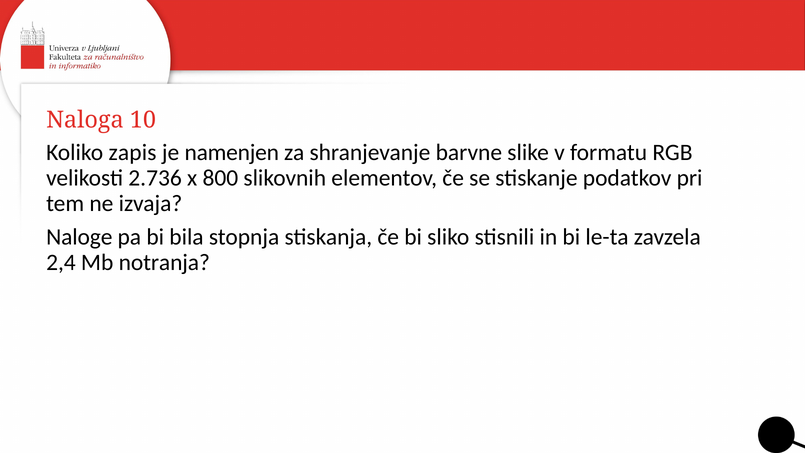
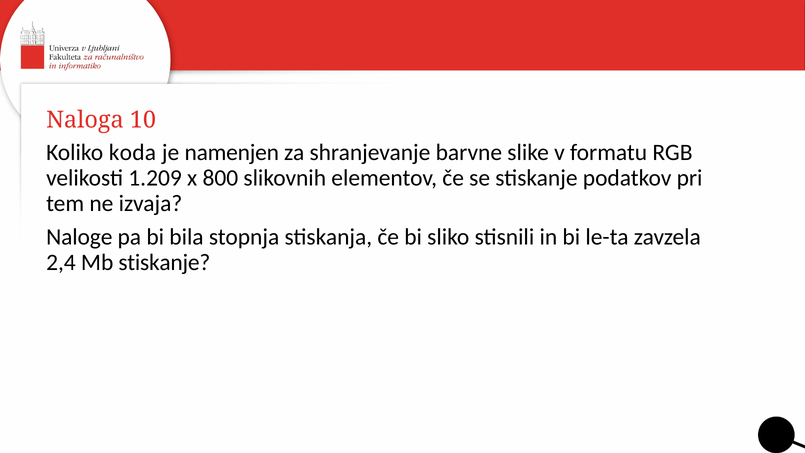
zapis: zapis -> koda
2.736: 2.736 -> 1.209
Mb notranja: notranja -> stiskanje
